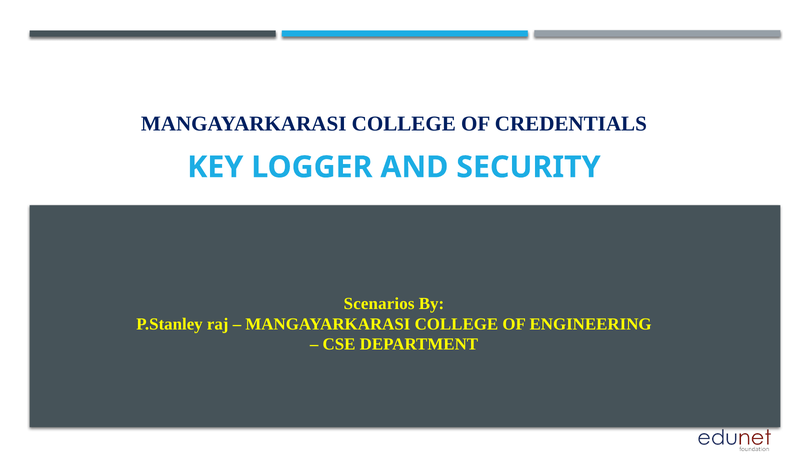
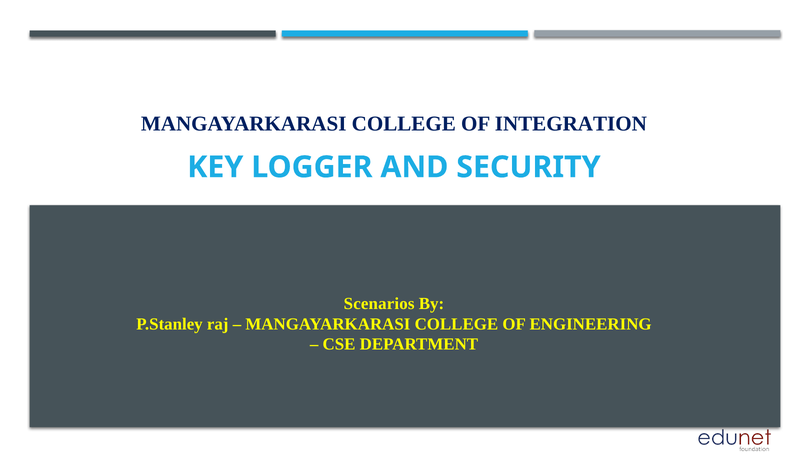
CREDENTIALS: CREDENTIALS -> INTEGRATION
